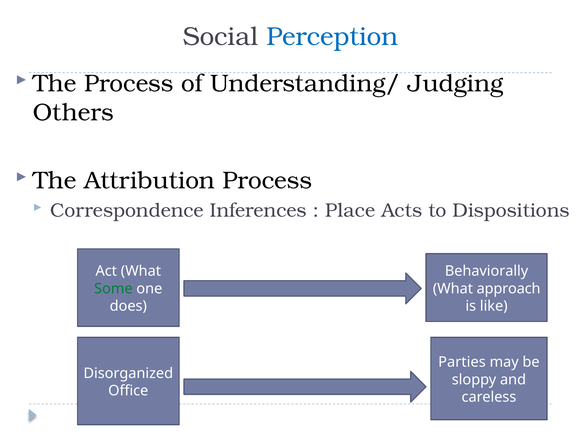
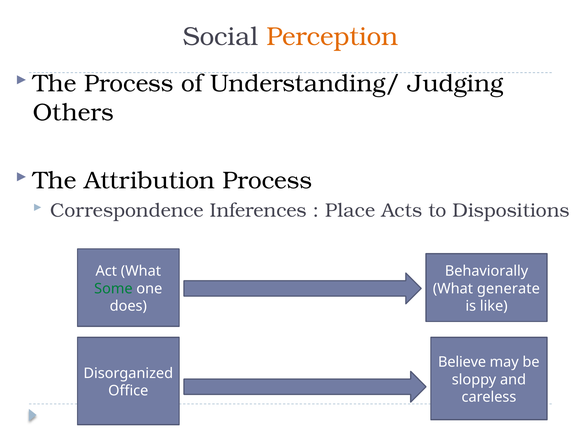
Perception colour: blue -> orange
approach: approach -> generate
Parties: Parties -> Believe
